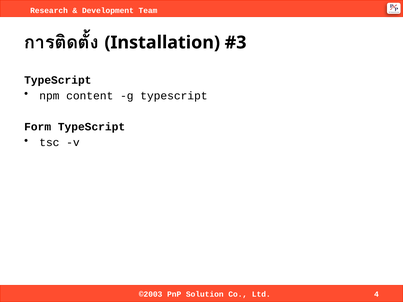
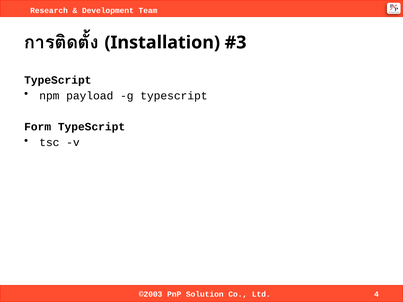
content: content -> payload
